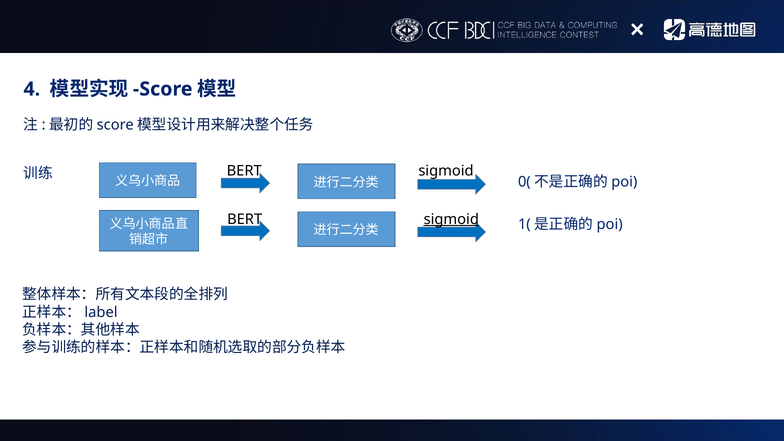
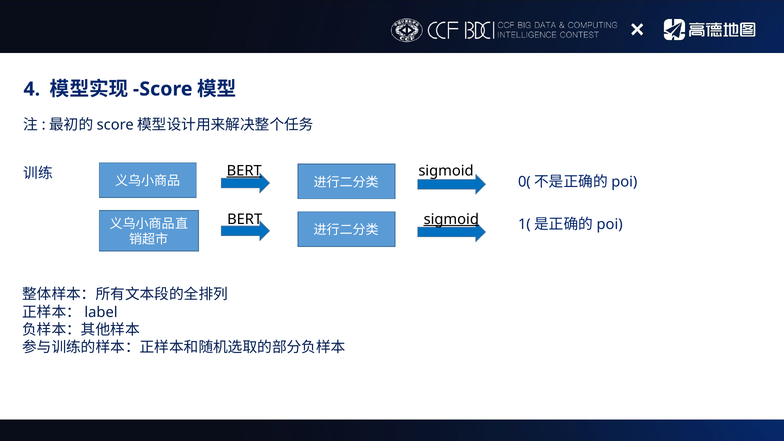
BERT at (244, 171) underline: none -> present
